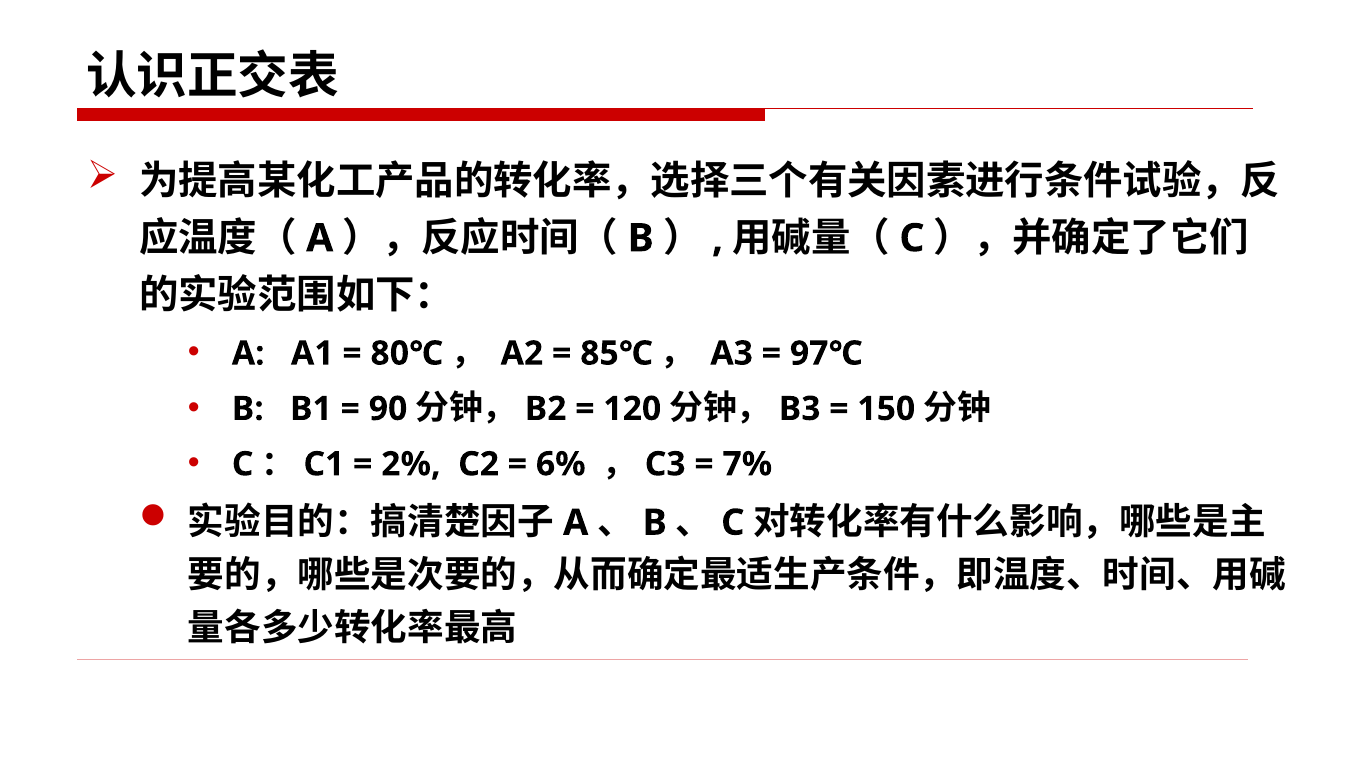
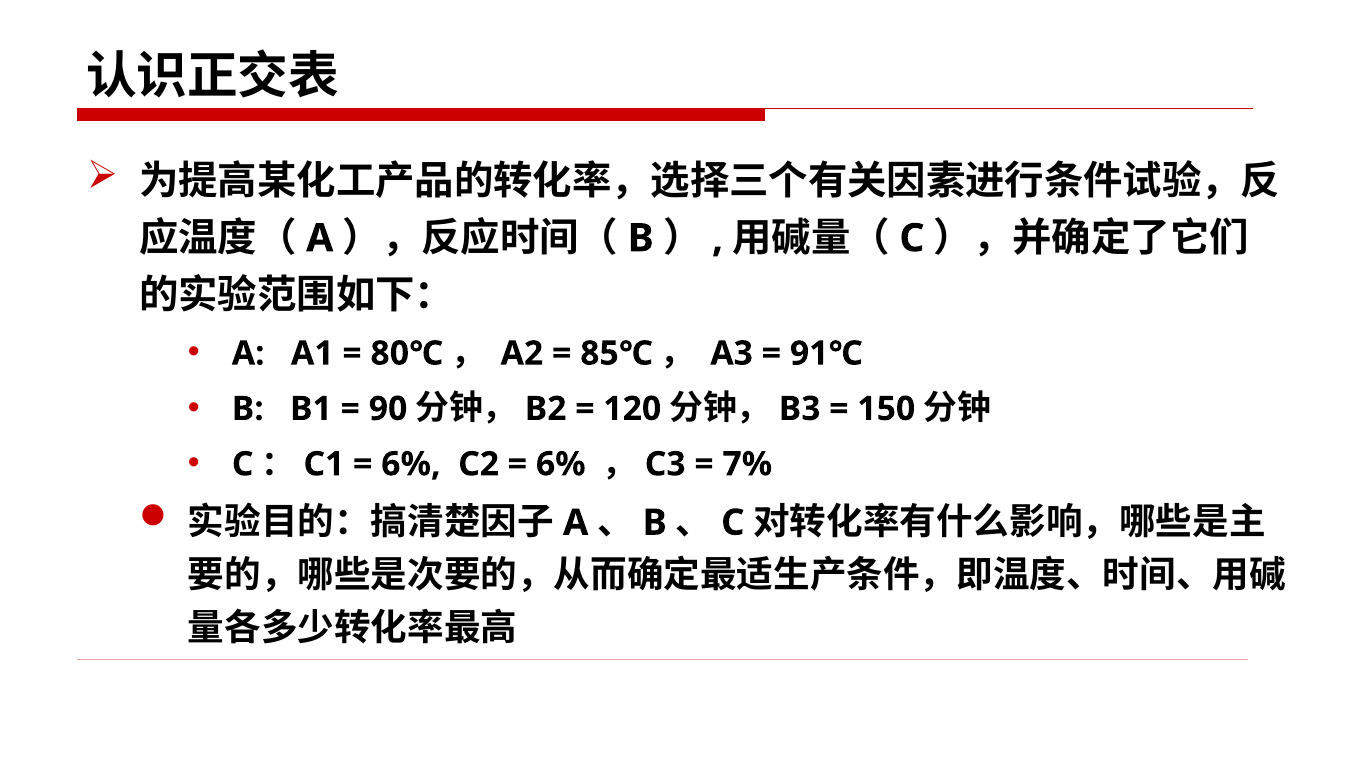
97℃: 97℃ -> 91℃
2% at (411, 464): 2% -> 6%
